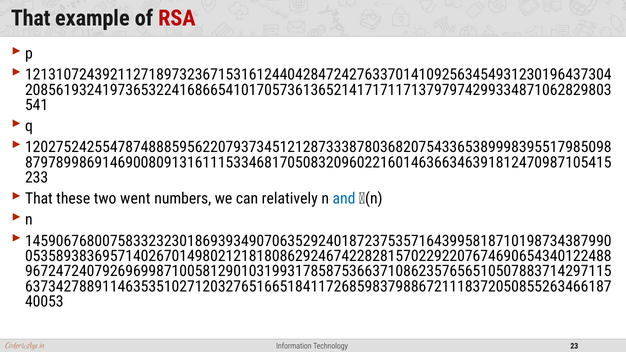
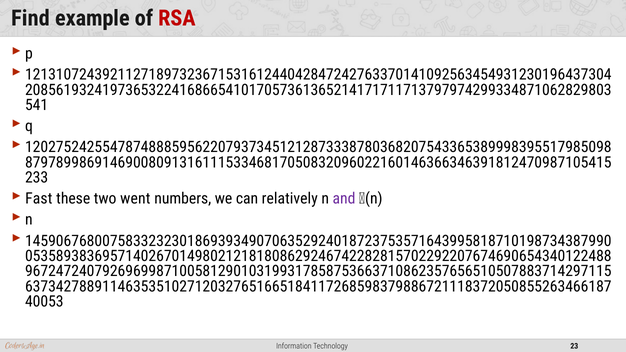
That at (31, 18): That -> Find
That at (39, 199): That -> Fast
and colour: blue -> purple
